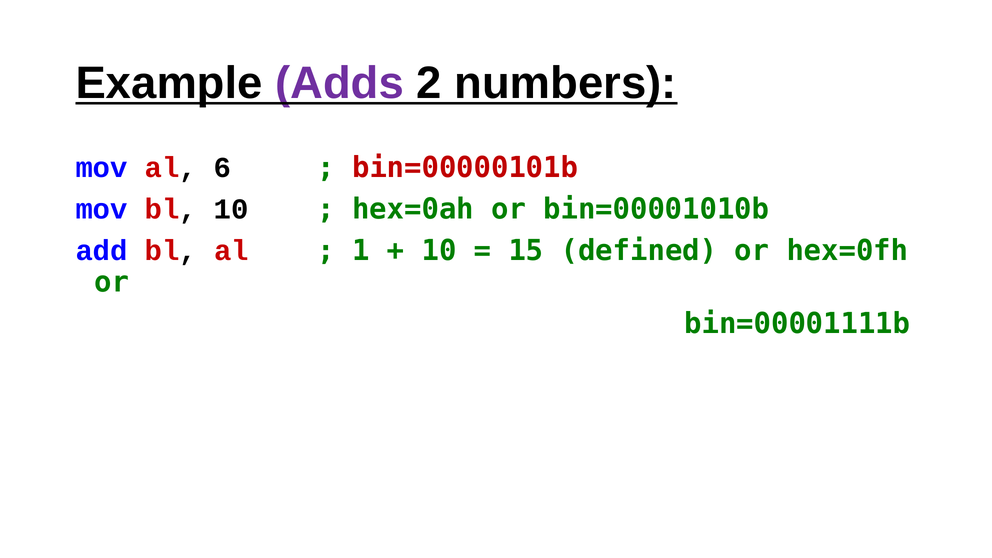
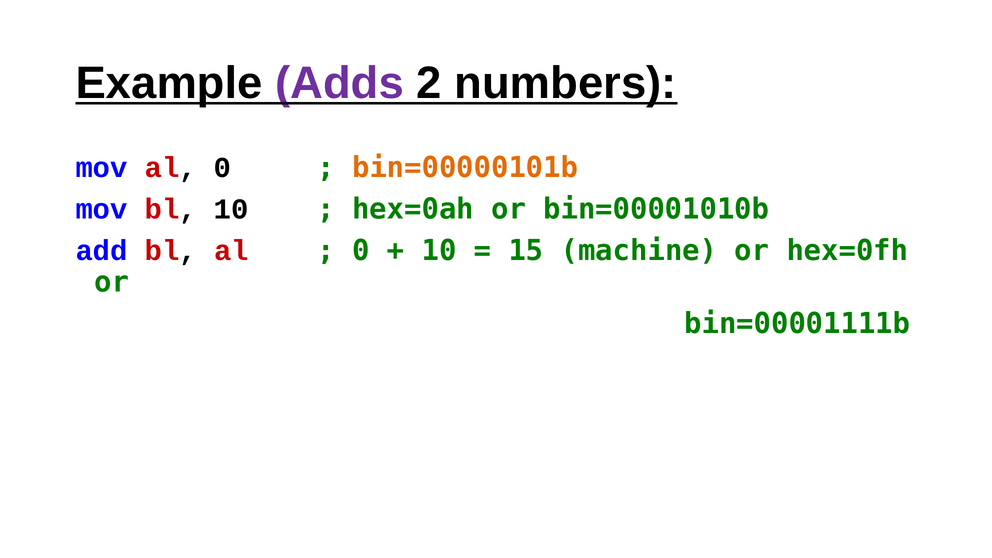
al 6: 6 -> 0
bin=00000101b colour: red -> orange
1 at (361, 251): 1 -> 0
defined: defined -> machine
